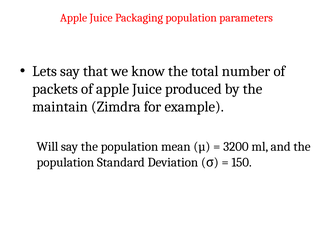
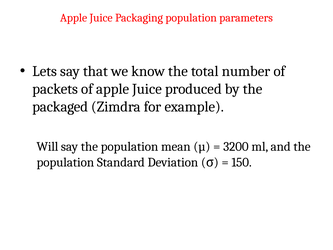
maintain: maintain -> packaged
